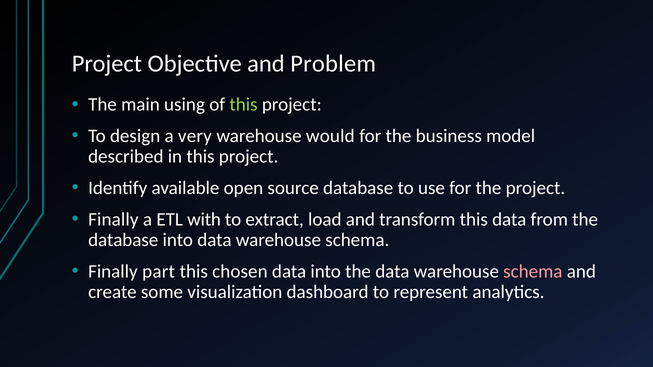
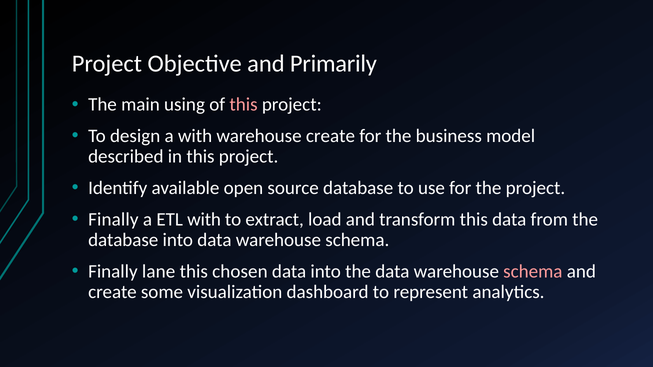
Problem: Problem -> Primarily
this at (244, 105) colour: light green -> pink
a very: very -> with
warehouse would: would -> create
part: part -> lane
